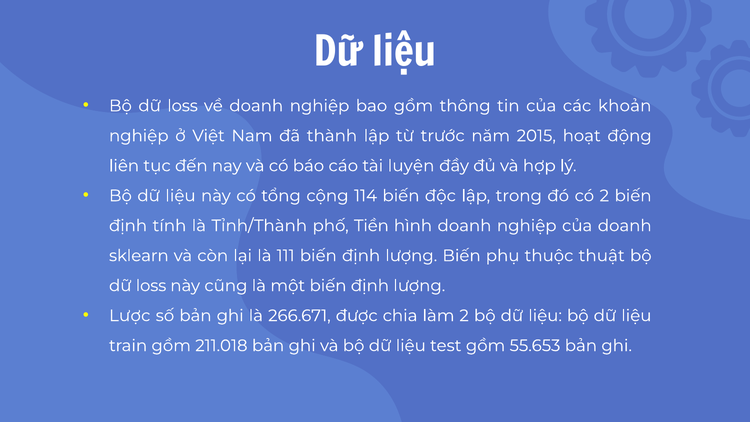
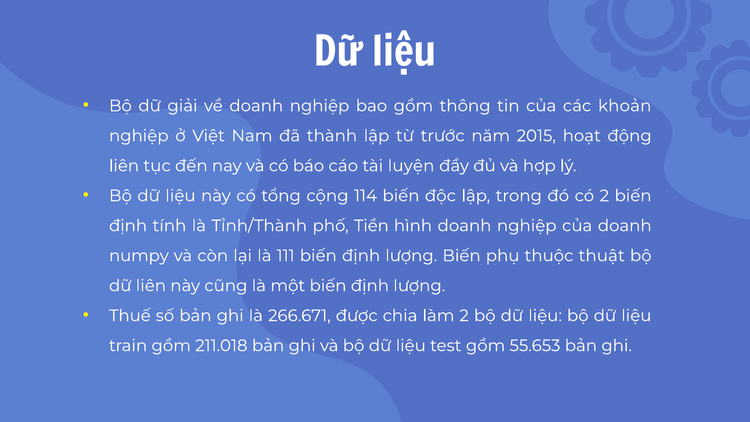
loss at (183, 106): loss -> giải
sklearn: sklearn -> numpy
loss at (151, 286): loss -> liên
Lược: Lược -> Thuế
